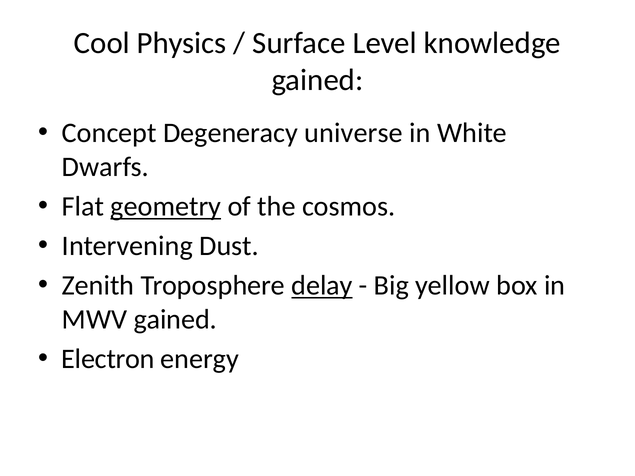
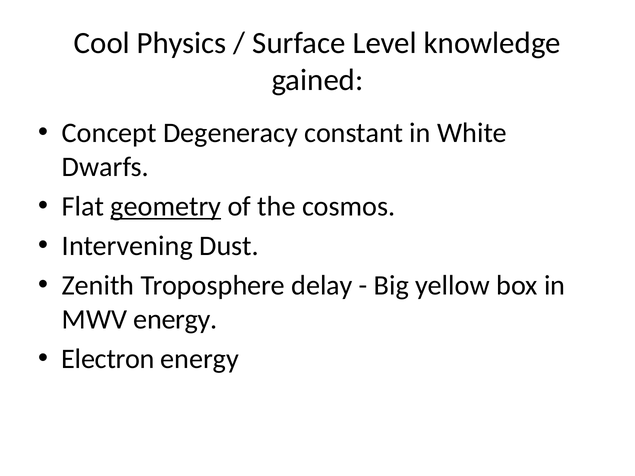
universe: universe -> constant
delay underline: present -> none
MWV gained: gained -> energy
